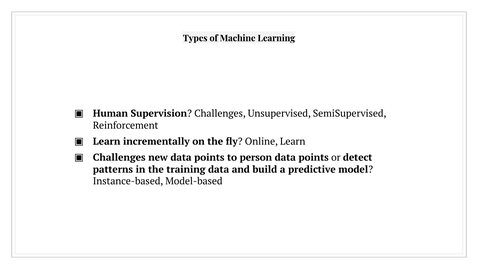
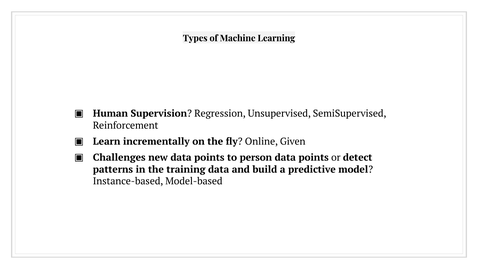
Supervision Challenges: Challenges -> Regression
Online Learn: Learn -> Given
